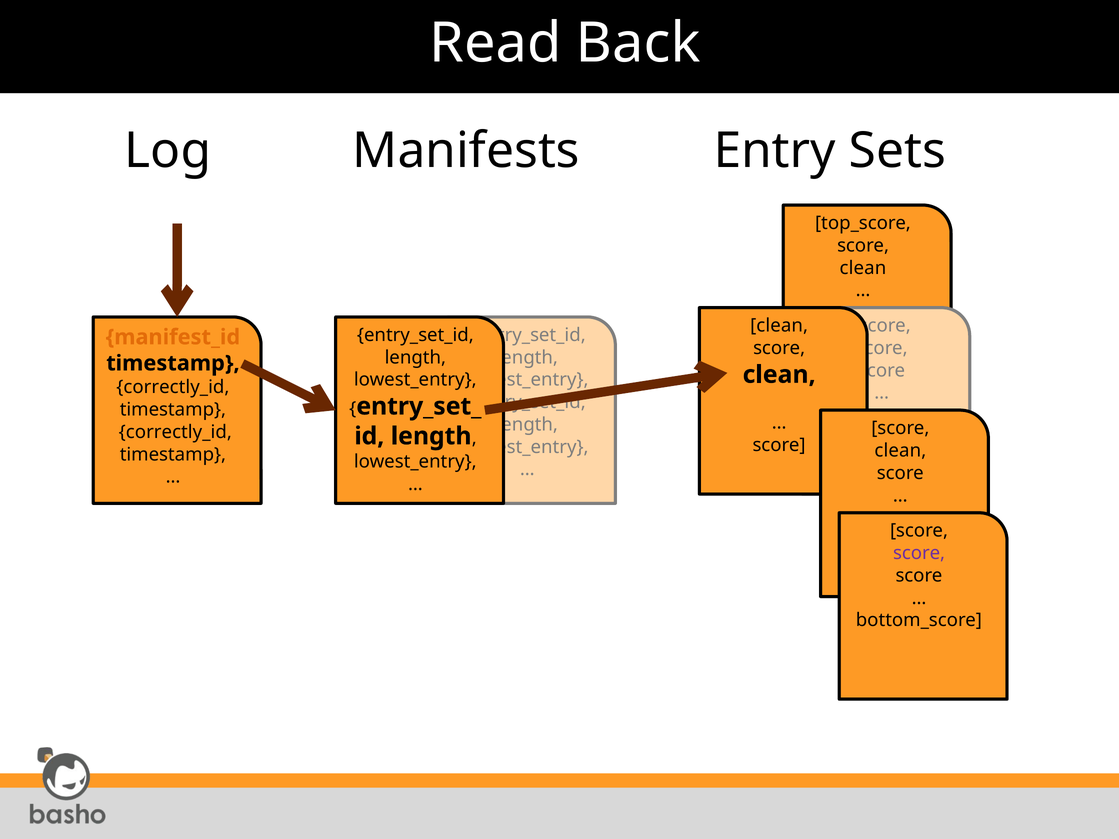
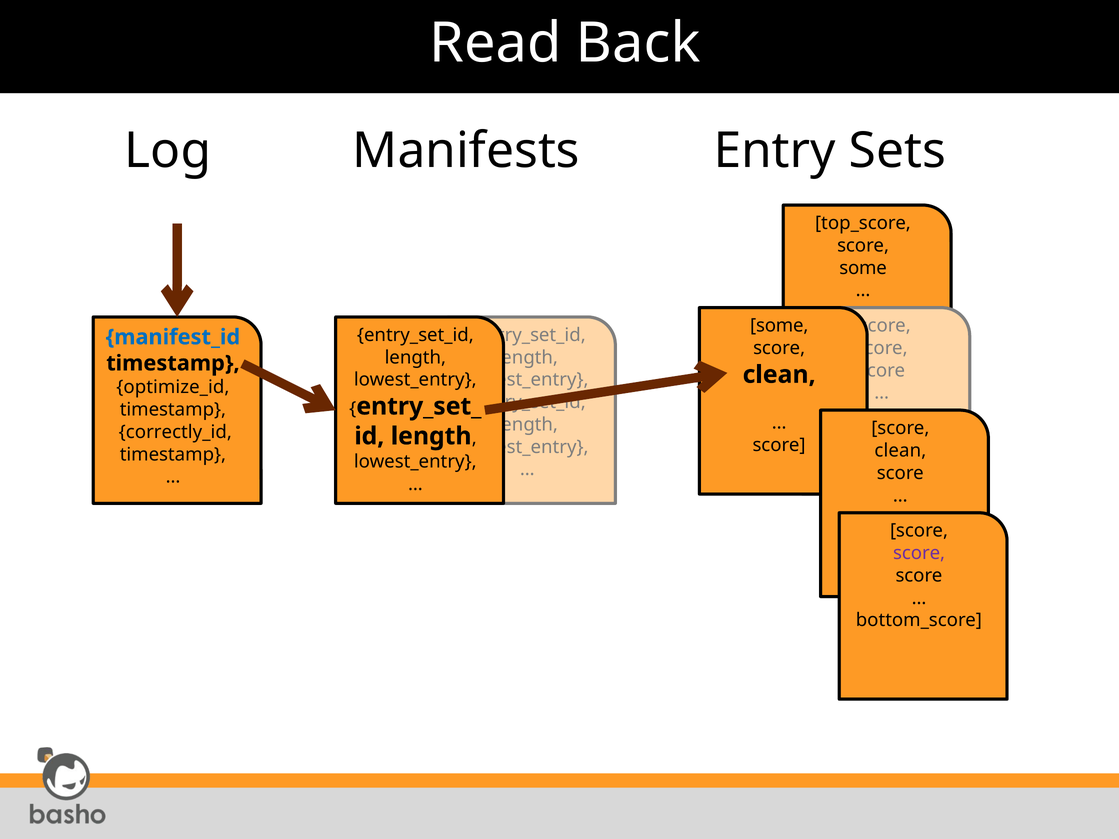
clean at (863, 268): clean -> some
clean at (779, 326): clean -> some
manifest_id colour: orange -> blue
correctly_id at (173, 387): correctly_id -> optimize_id
